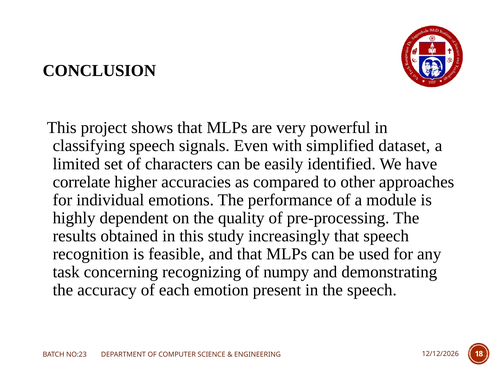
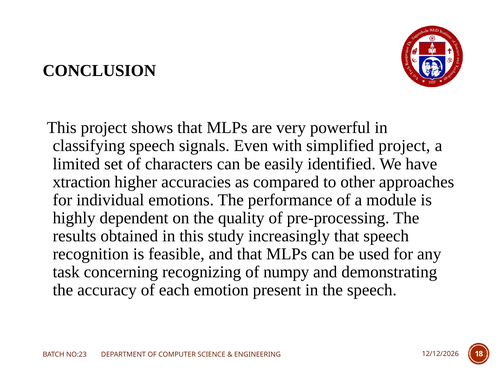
simplified dataset: dataset -> project
correlate: correlate -> xtraction
